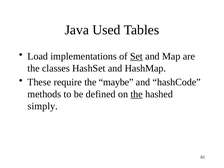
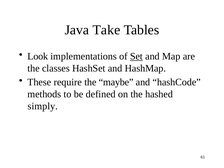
Used: Used -> Take
Load: Load -> Look
the at (137, 94) underline: present -> none
